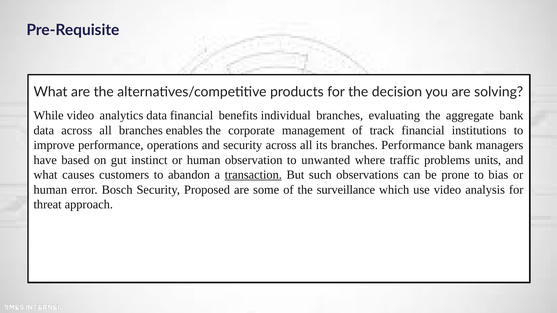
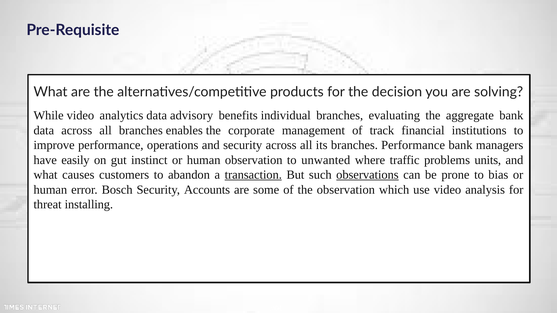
data financial: financial -> advisory
based: based -> easily
observations underline: none -> present
Proposed: Proposed -> Accounts
the surveillance: surveillance -> observation
approach: approach -> installing
